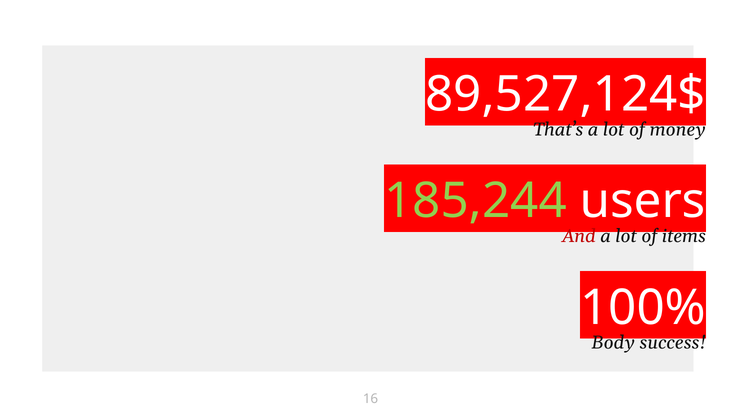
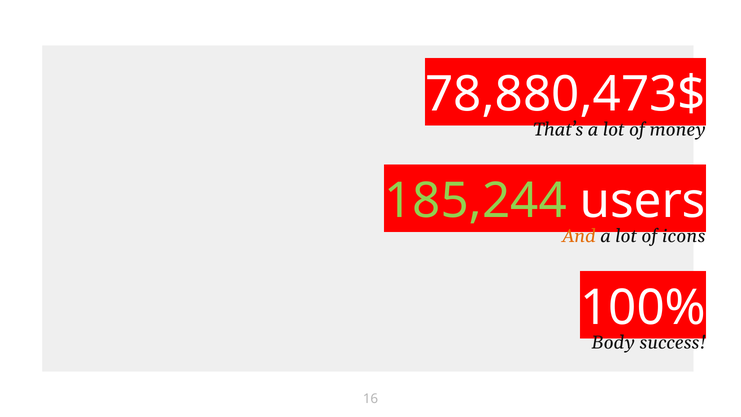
89,527,124$: 89,527,124$ -> 78,880,473$
And colour: red -> orange
items: items -> icons
